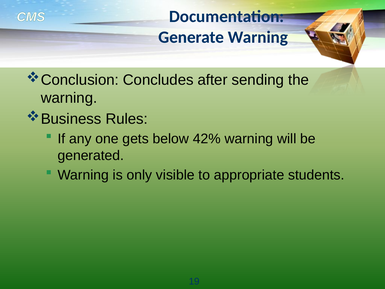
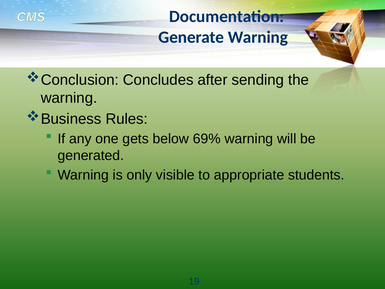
42%: 42% -> 69%
